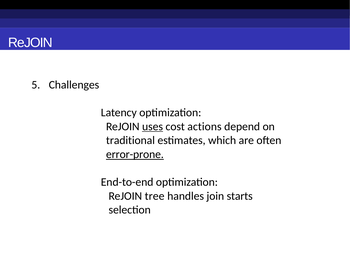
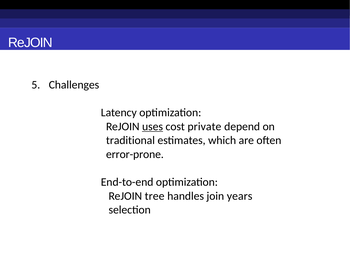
actions: actions -> private
error-prone underline: present -> none
starts: starts -> years
